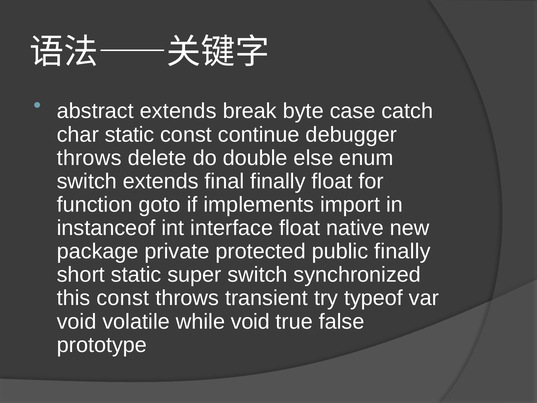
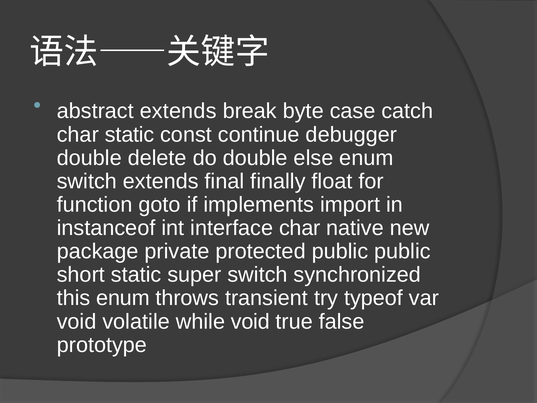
throws at (89, 158): throws -> double
interface float: float -> char
public finally: finally -> public
this const: const -> enum
